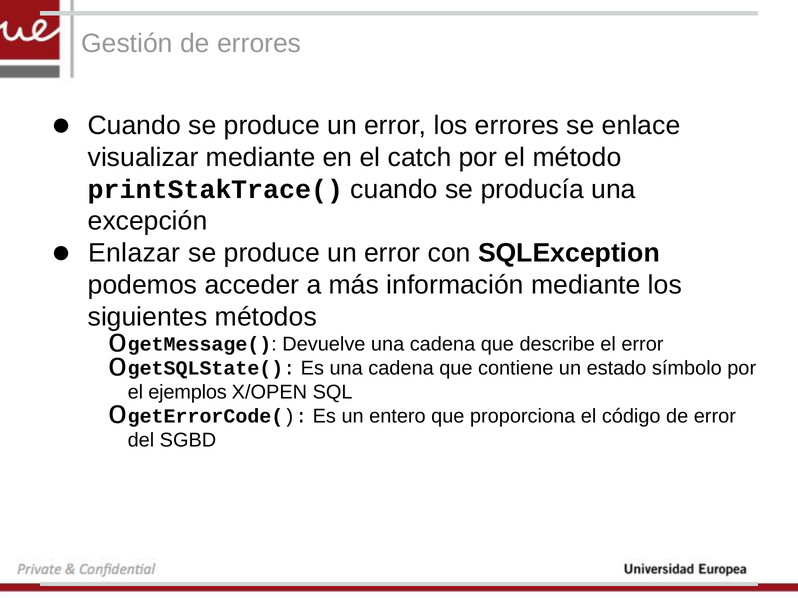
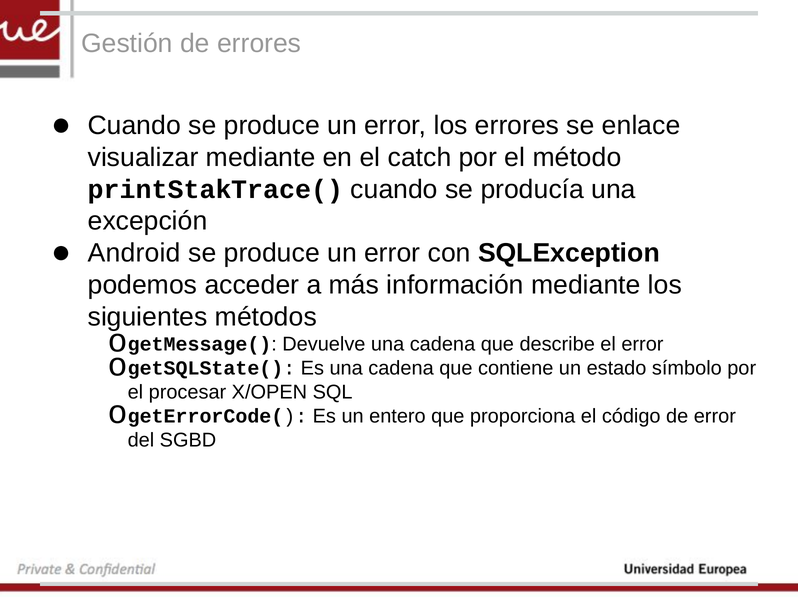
Enlazar: Enlazar -> Android
ejemplos: ejemplos -> procesar
